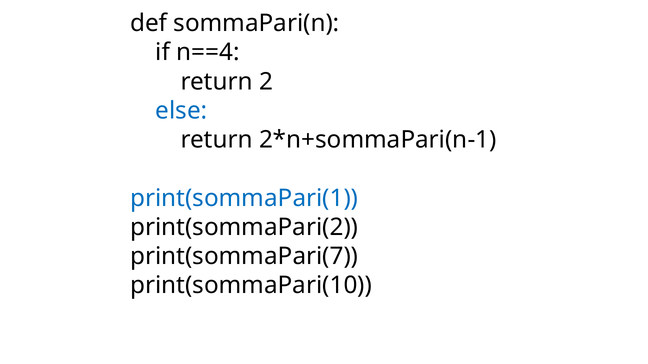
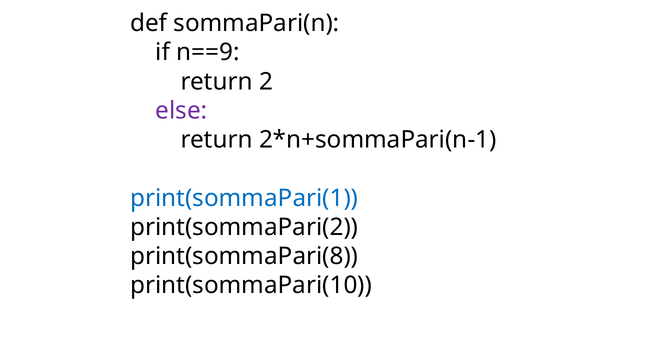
n==4: n==4 -> n==9
else colour: blue -> purple
print(sommaPari(7: print(sommaPari(7 -> print(sommaPari(8
